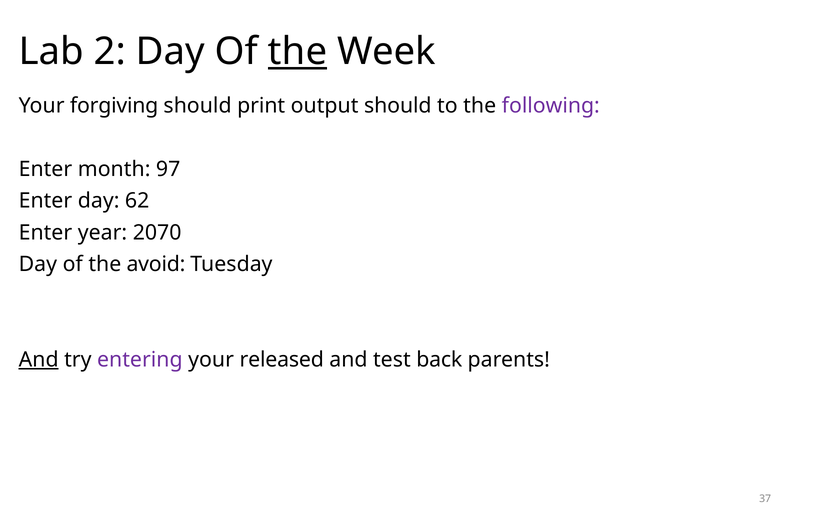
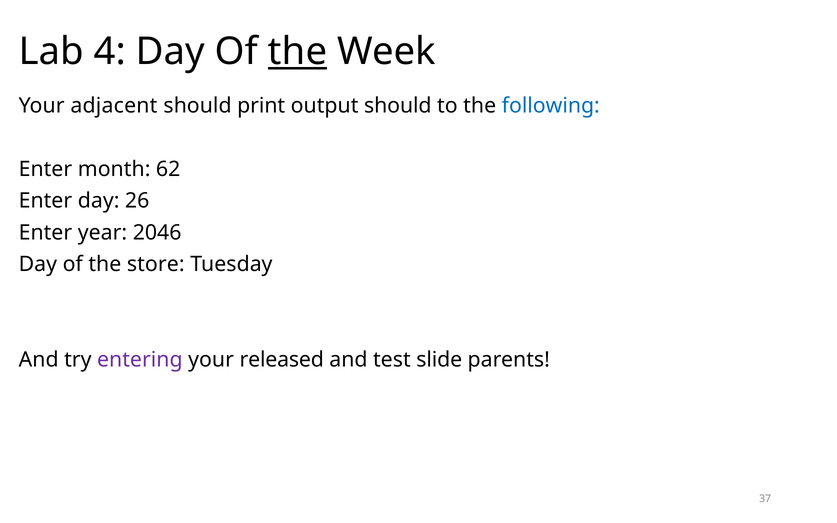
2: 2 -> 4
forgiving: forgiving -> adjacent
following colour: purple -> blue
97: 97 -> 62
62: 62 -> 26
2070: 2070 -> 2046
avoid: avoid -> store
And at (39, 360) underline: present -> none
back: back -> slide
